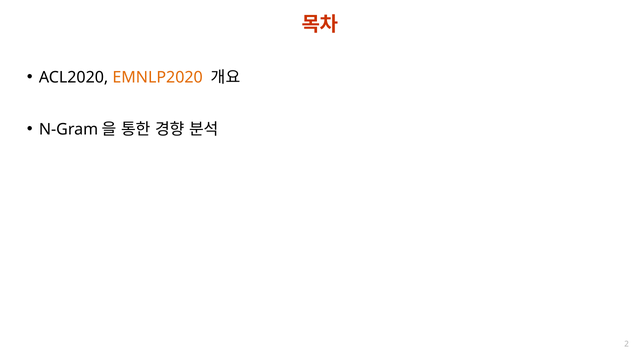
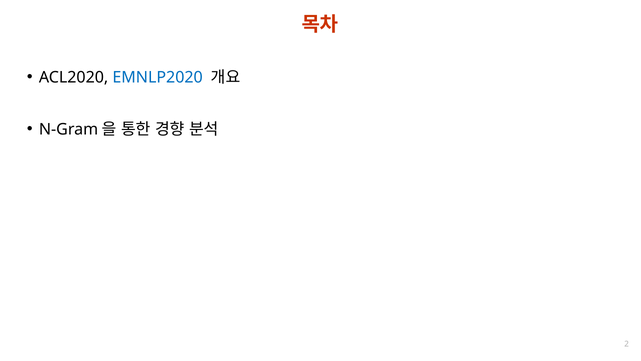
EMNLP2020 colour: orange -> blue
